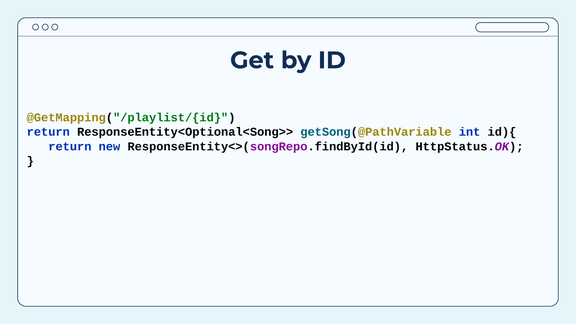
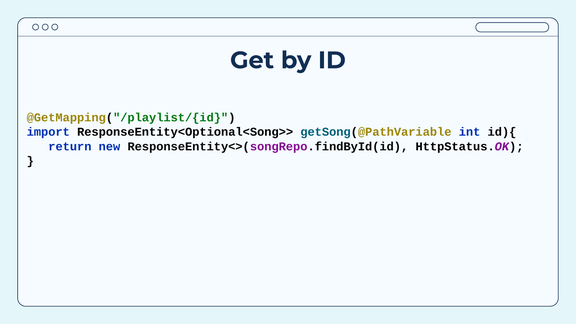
return at (48, 132): return -> import
